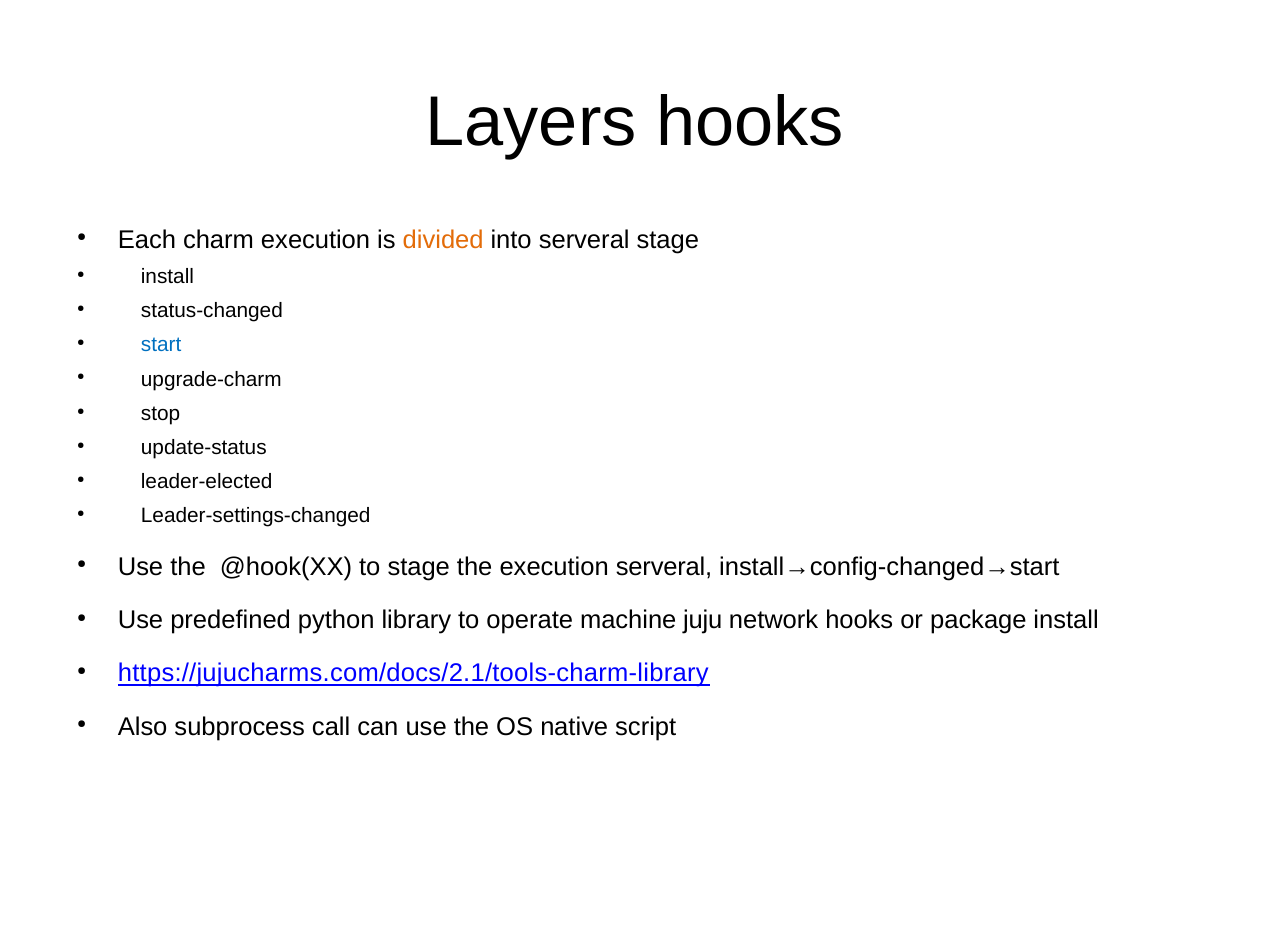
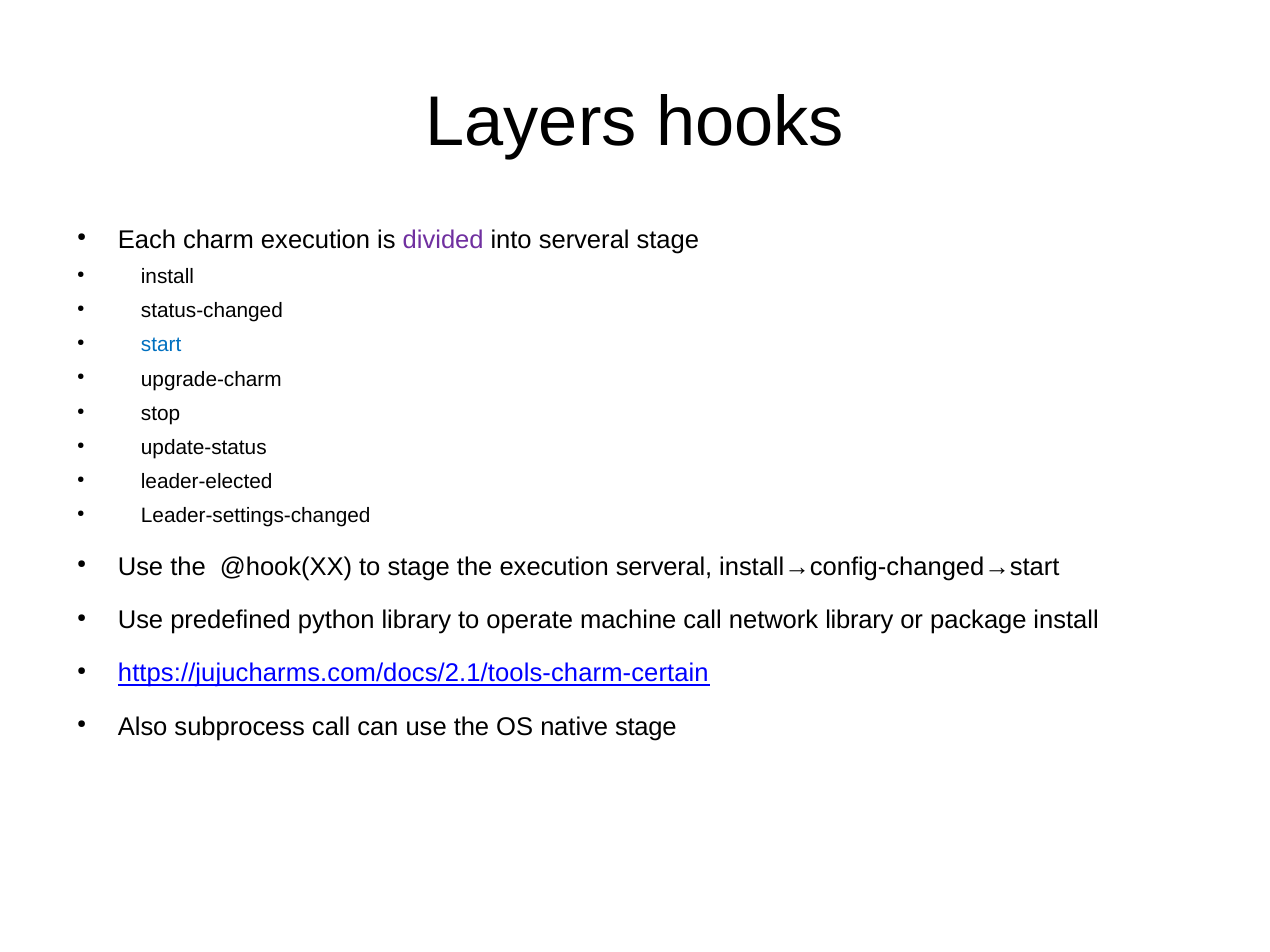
divided colour: orange -> purple
machine juju: juju -> call
network hooks: hooks -> library
https://jujucharms.com/docs/2.1/tools-charm-library: https://jujucharms.com/docs/2.1/tools-charm-library -> https://jujucharms.com/docs/2.1/tools-charm-certain
native script: script -> stage
